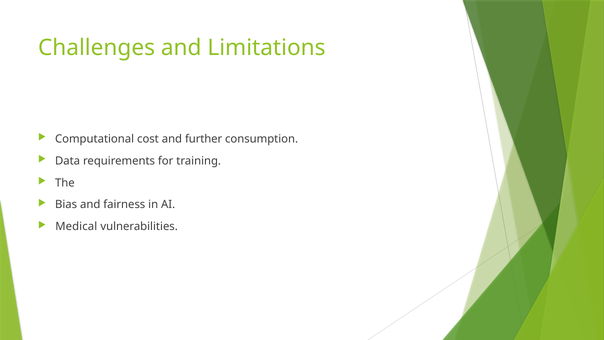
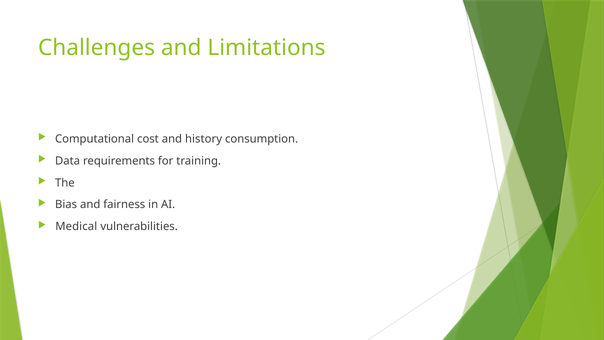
further: further -> history
